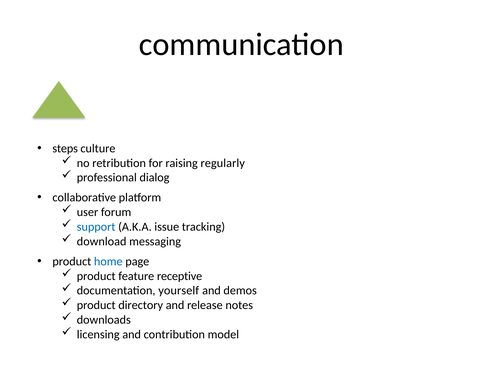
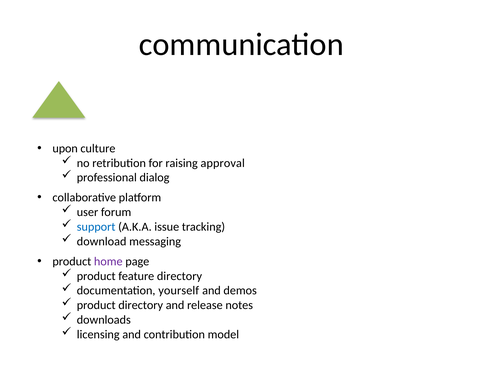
steps: steps -> upon
regularly: regularly -> approval
home colour: blue -> purple
feature receptive: receptive -> directory
